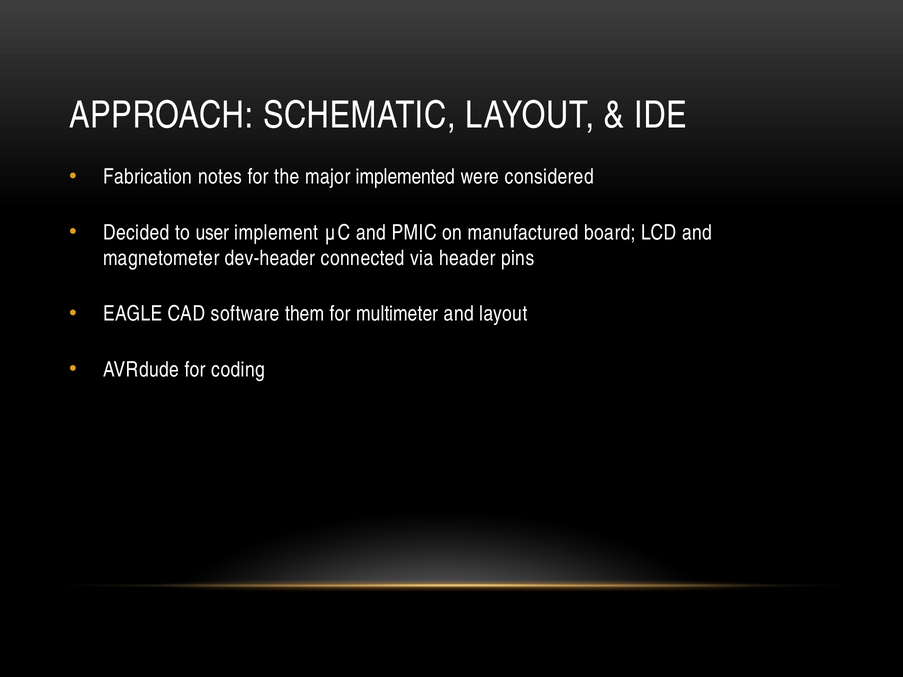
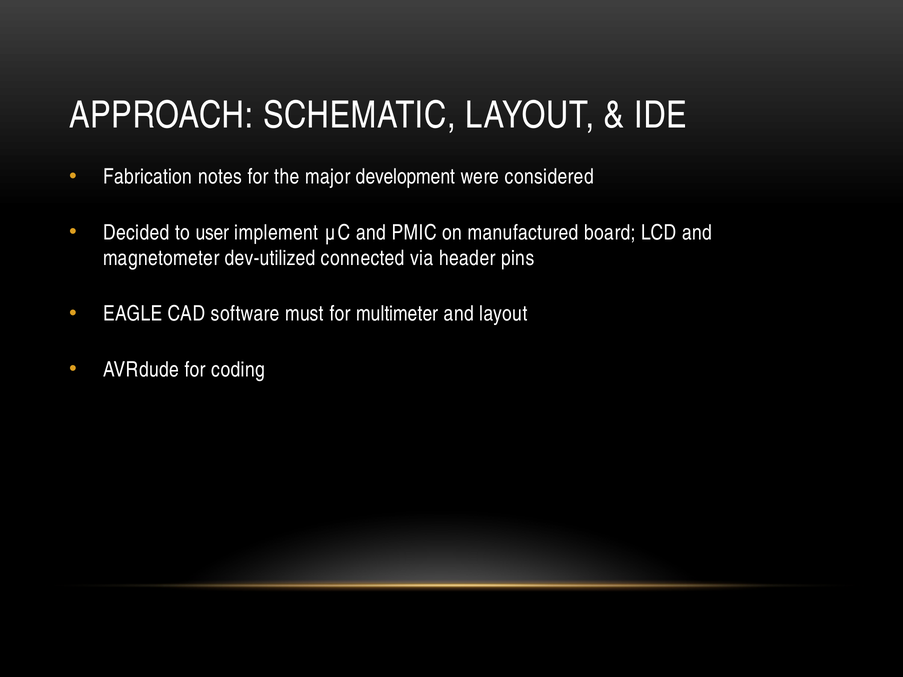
implemented: implemented -> development
dev-header: dev-header -> dev-utilized
them: them -> must
